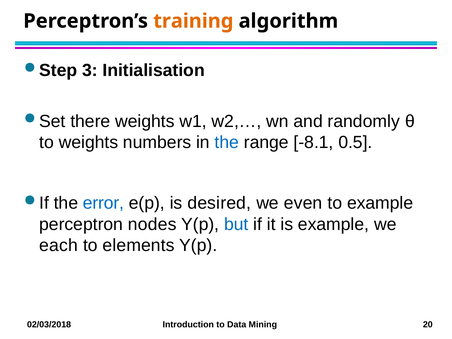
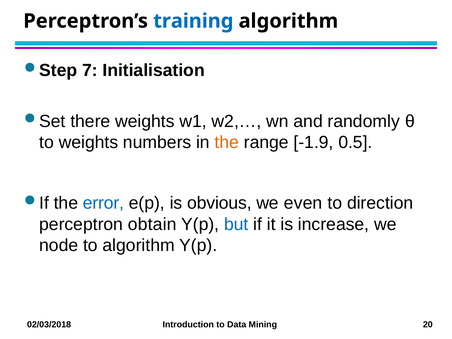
training colour: orange -> blue
3: 3 -> 7
the at (227, 142) colour: blue -> orange
-8.1: -8.1 -> -1.9
desired: desired -> obvious
to example: example -> direction
nodes: nodes -> obtain
is example: example -> increase
each: each -> node
to elements: elements -> algorithm
